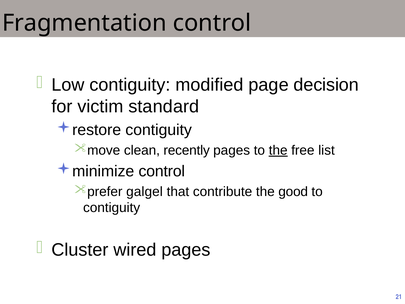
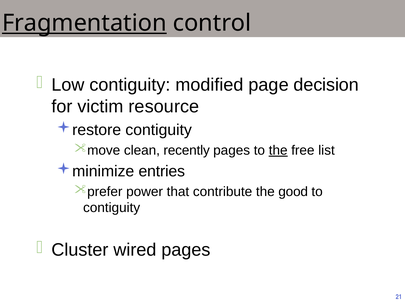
Fragmentation underline: none -> present
standard: standard -> resource
control at (162, 171): control -> entries
galgel: galgel -> power
